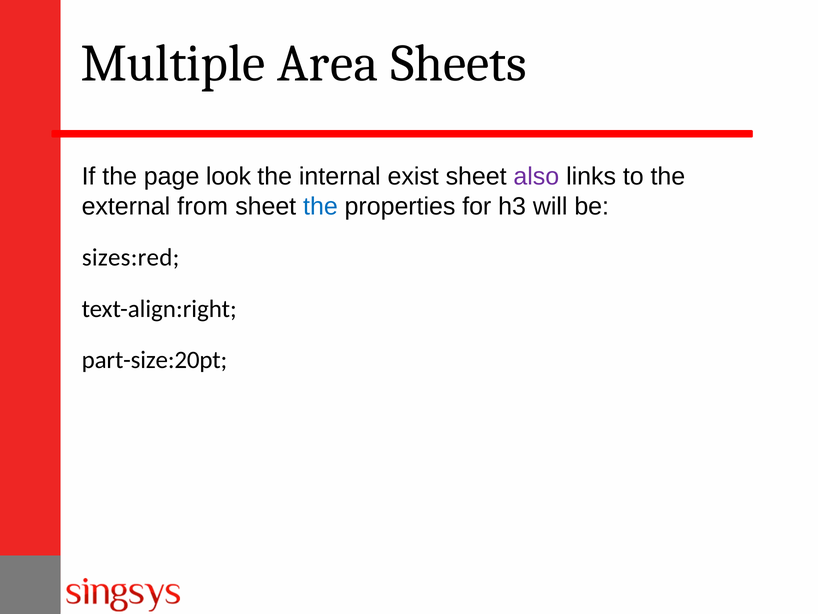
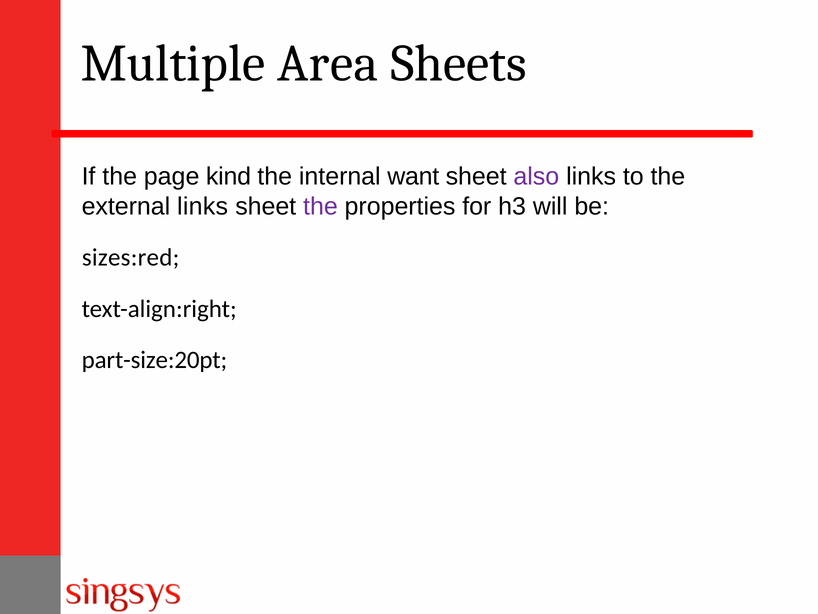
look: look -> kind
exist: exist -> want
external from: from -> links
the at (320, 206) colour: blue -> purple
